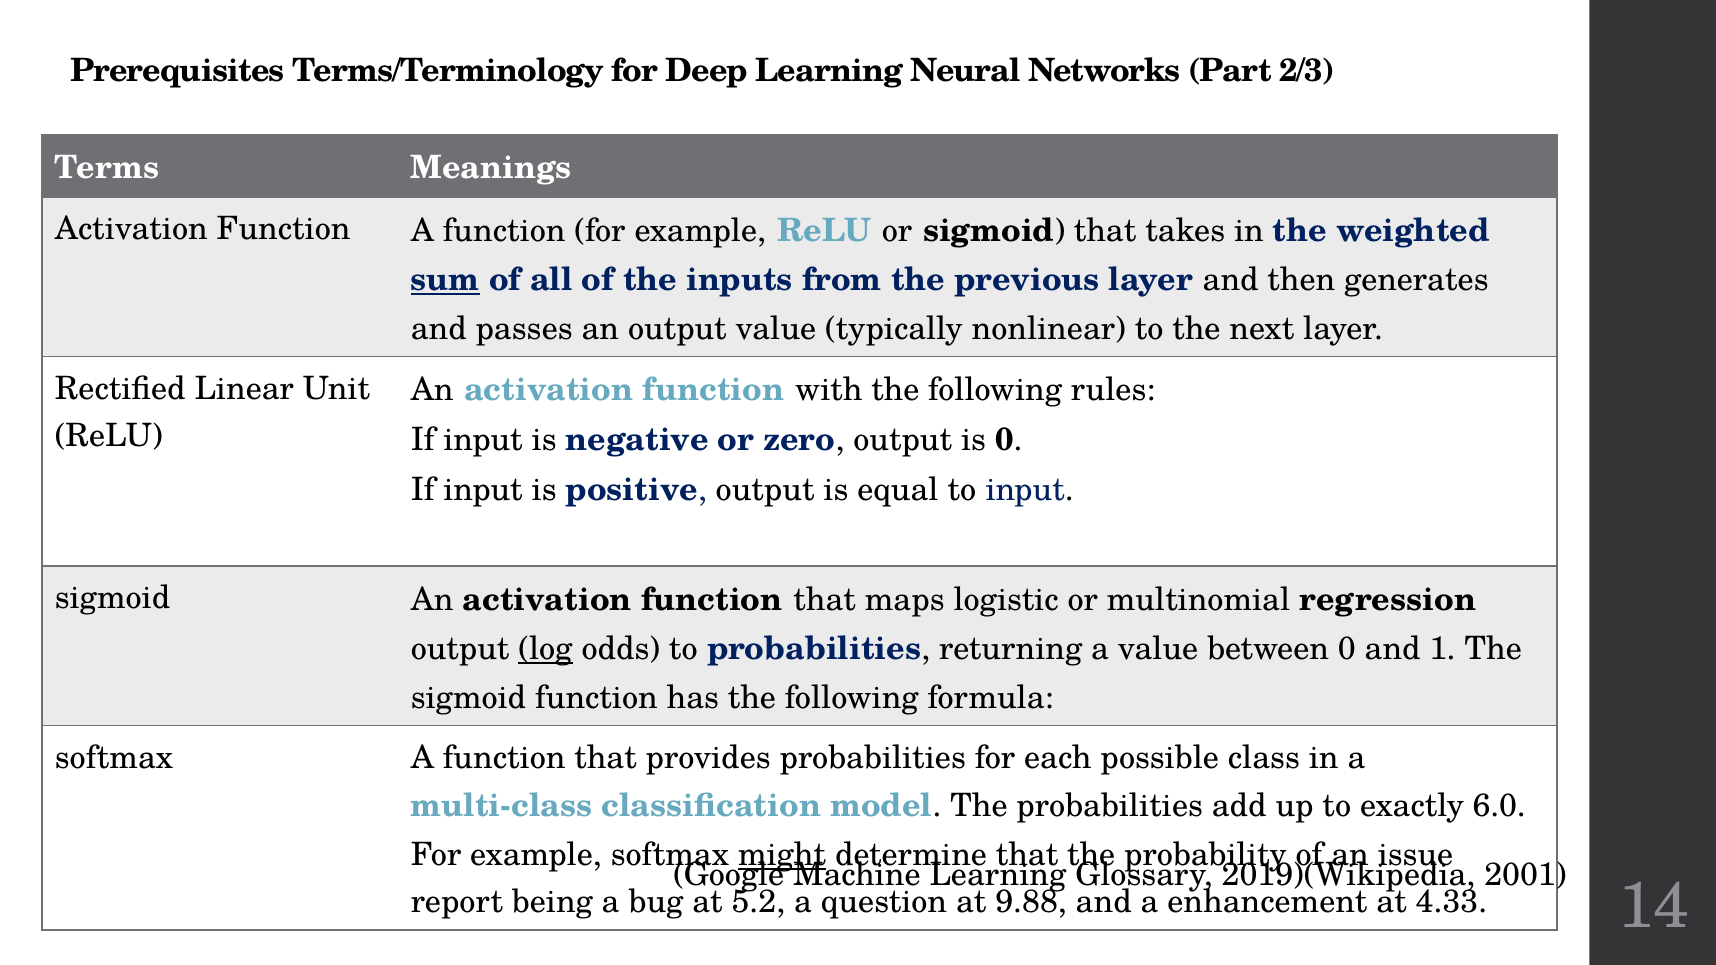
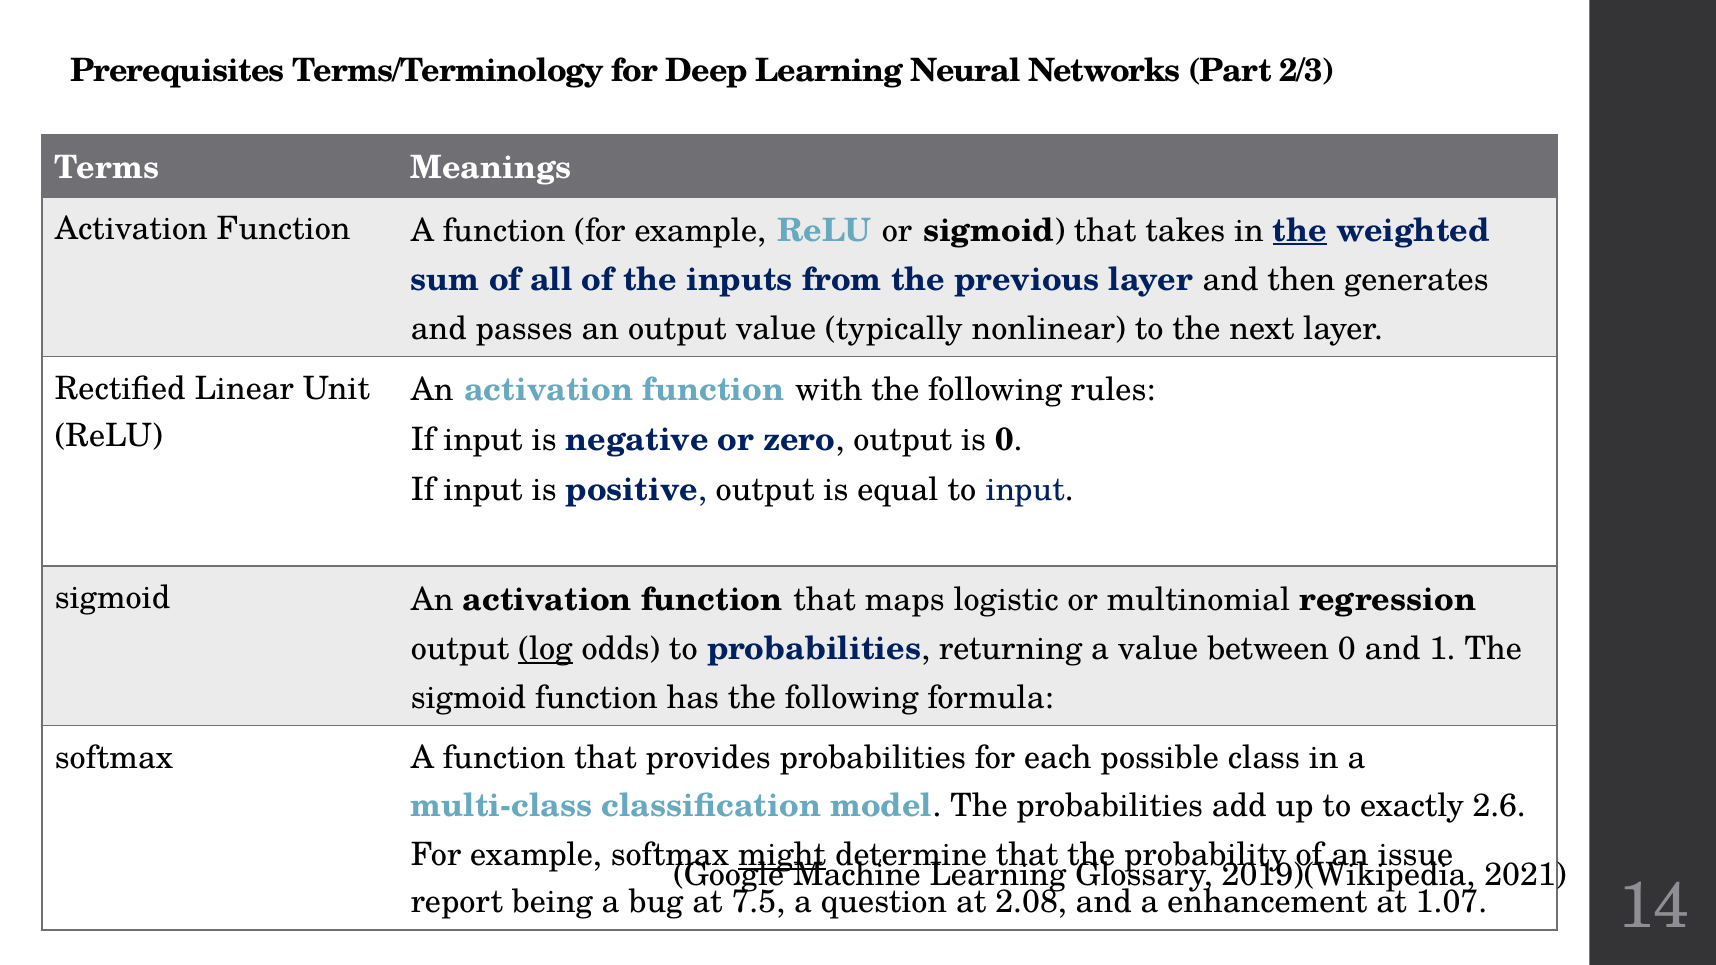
the at (1300, 231) underline: none -> present
sum underline: present -> none
6.0: 6.0 -> 2.6
2001: 2001 -> 2021
5.2: 5.2 -> 7.5
9.88: 9.88 -> 2.08
4.33: 4.33 -> 1.07
